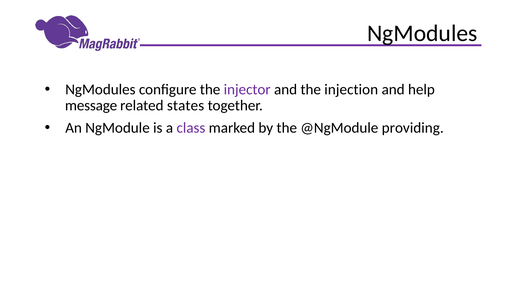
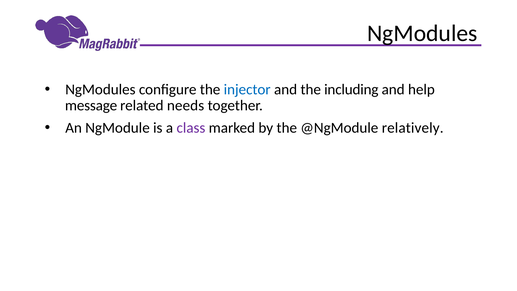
injector colour: purple -> blue
injection: injection -> including
states: states -> needs
providing: providing -> relatively
